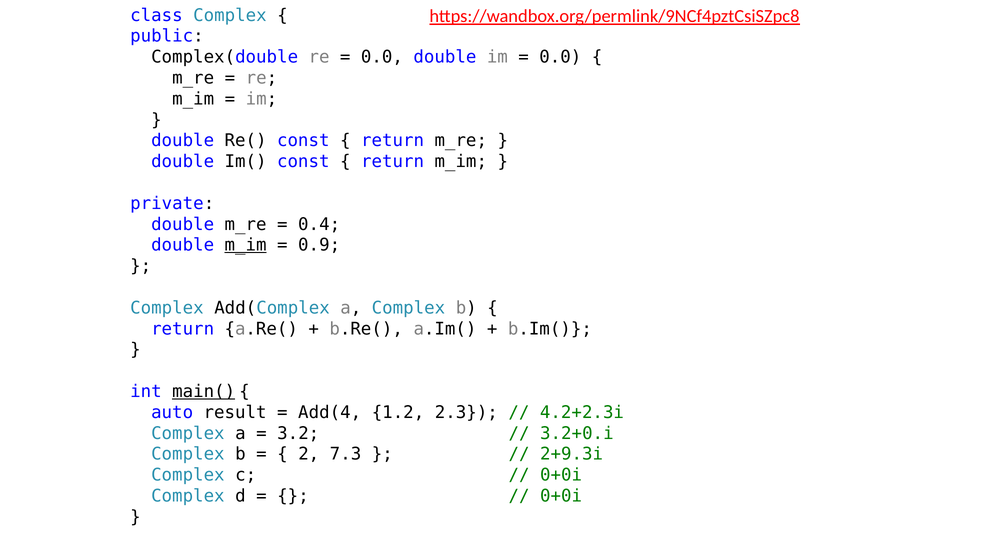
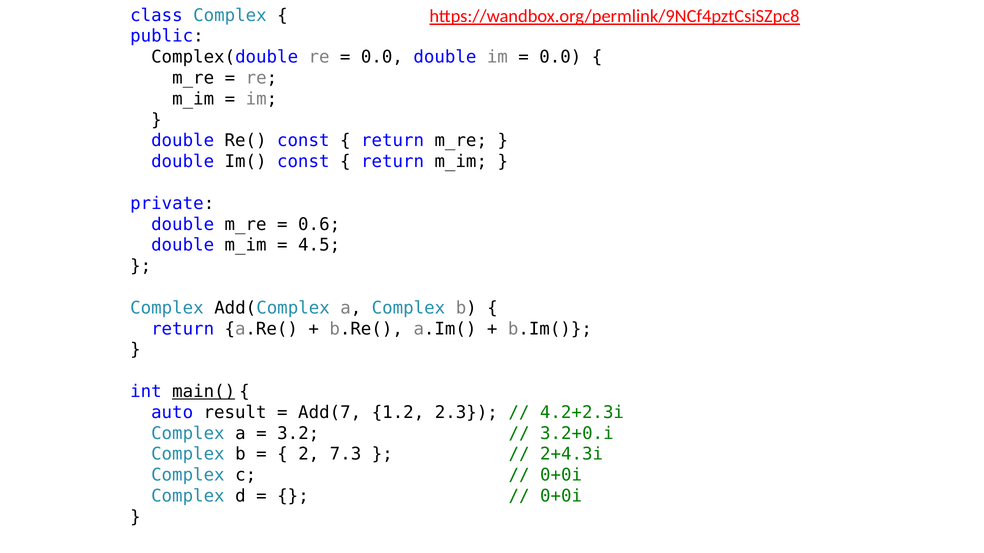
0.4: 0.4 -> 0.6
m_im at (246, 245) underline: present -> none
0.9: 0.9 -> 4.5
Add(4: Add(4 -> Add(7
2+9.3i: 2+9.3i -> 2+4.3i
